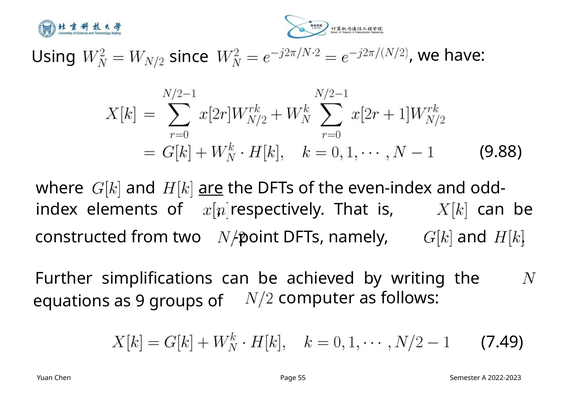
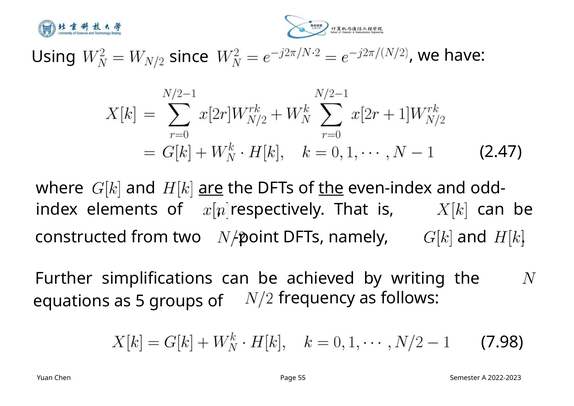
9.88: 9.88 -> 2.47
the at (331, 188) underline: none -> present
computer: computer -> frequency
9: 9 -> 5
7.49: 7.49 -> 7.98
